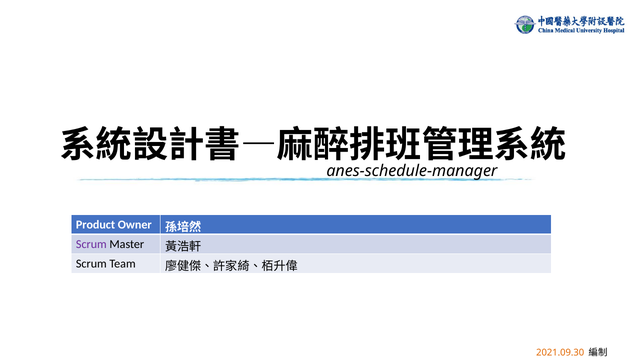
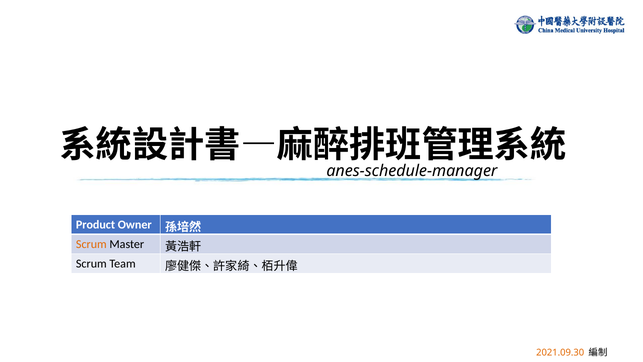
Scrum at (91, 244) colour: purple -> orange
